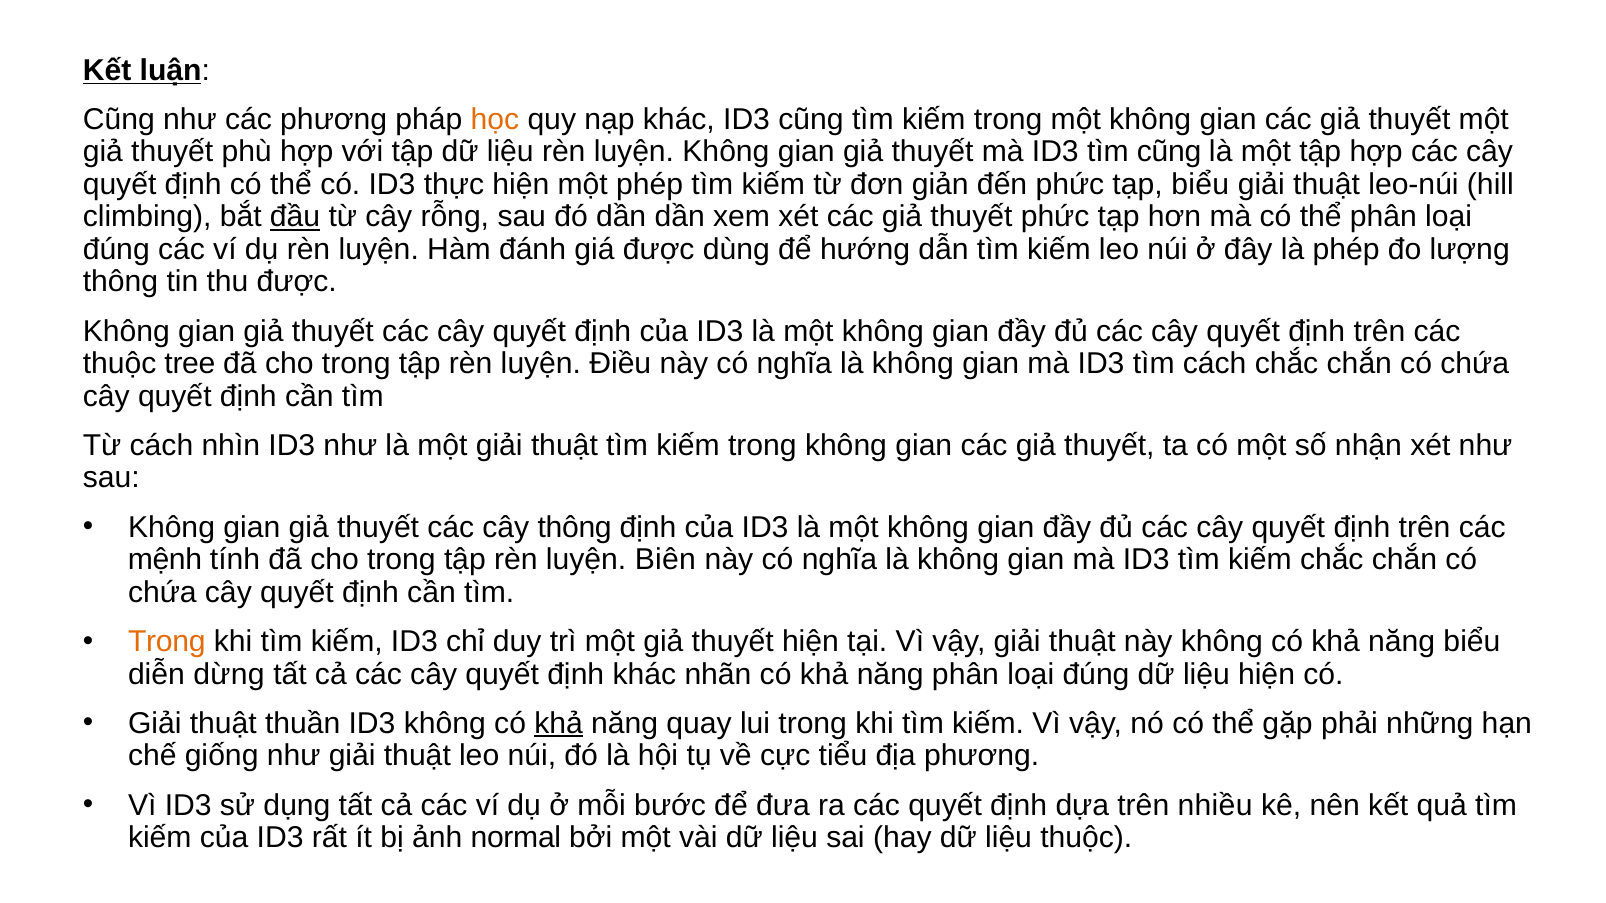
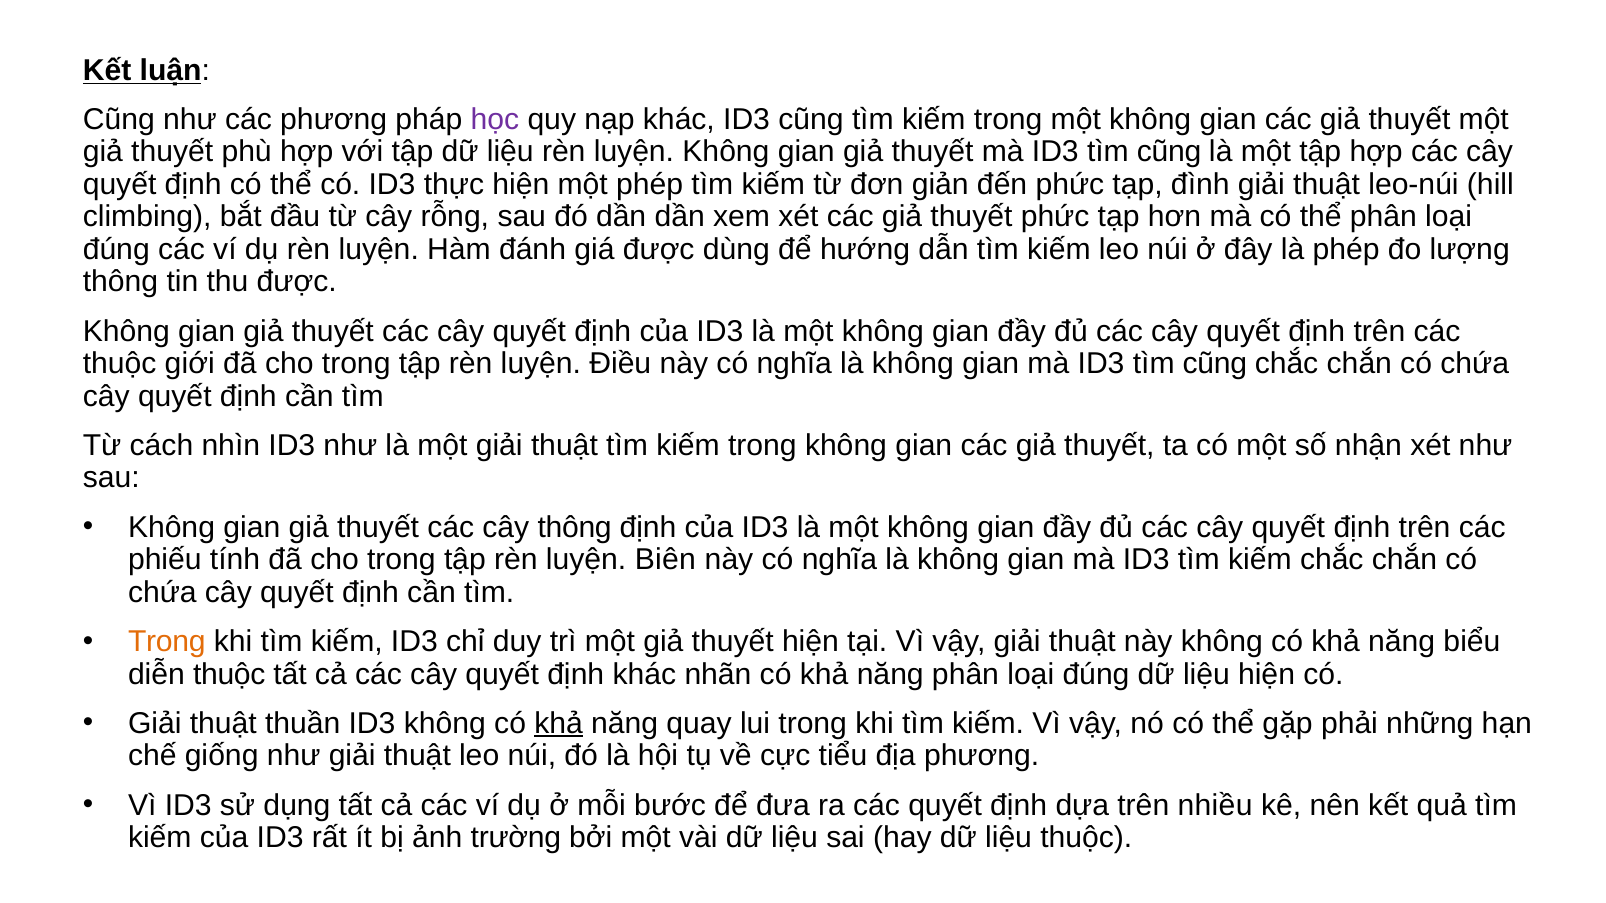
học colour: orange -> purple
tạp biểu: biểu -> đình
đầu underline: present -> none
tree: tree -> giới
cách at (1215, 364): cách -> cũng
mệnh: mệnh -> phiếu
diễn dừng: dừng -> thuộc
normal: normal -> trường
